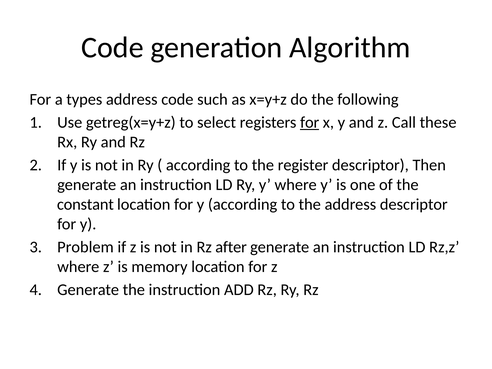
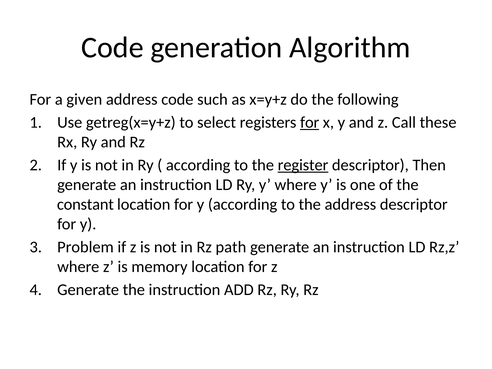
types: types -> given
register underline: none -> present
after: after -> path
